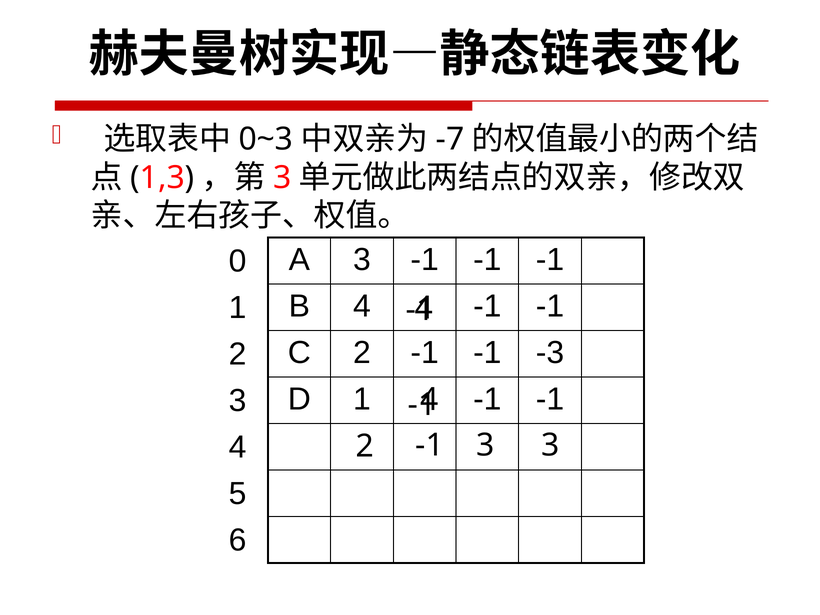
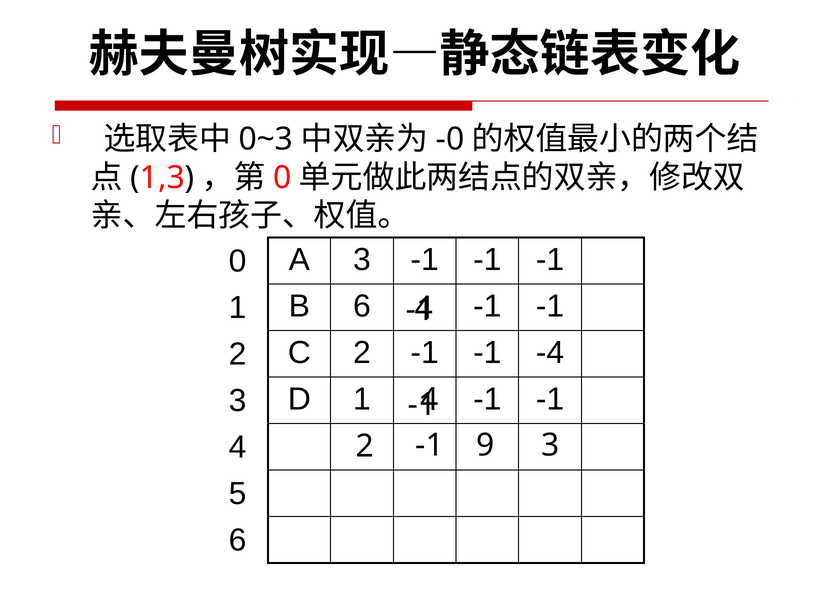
-7: -7 -> -0
3 at (282, 178): 3 -> 0
B 4: 4 -> 6
-3: -3 -> -4
-1 3: 3 -> 9
